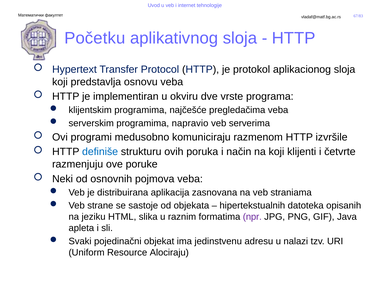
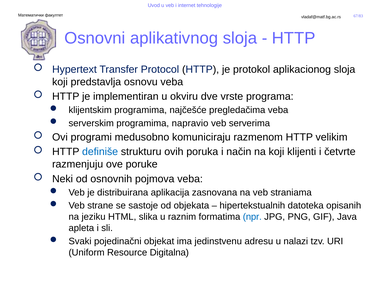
Početku: Početku -> Osnovni
izvršile: izvršile -> velikim
npr colour: purple -> blue
Alociraju: Alociraju -> Digitalna
